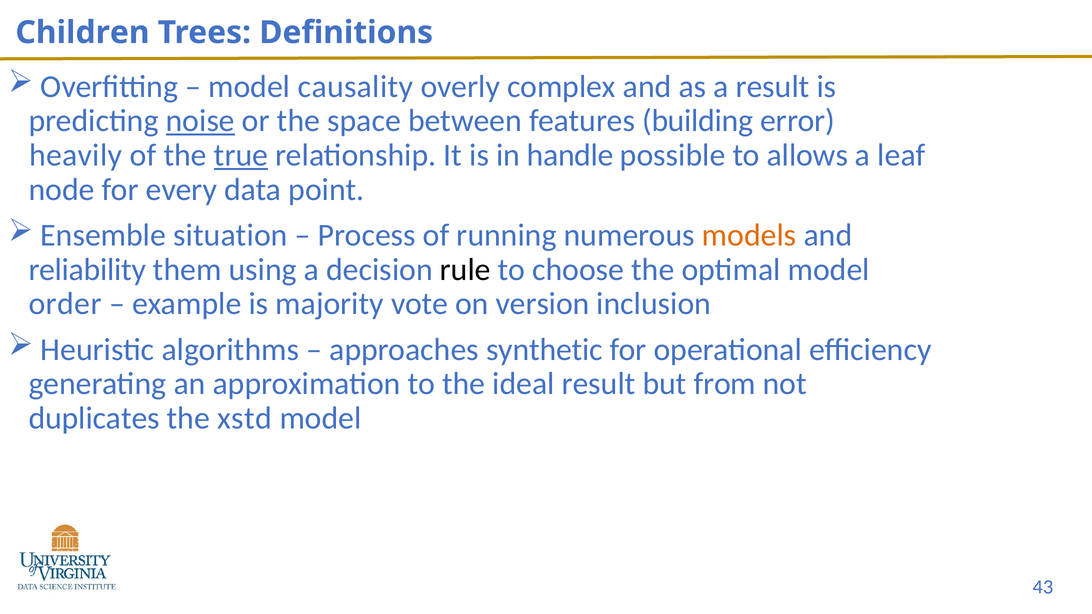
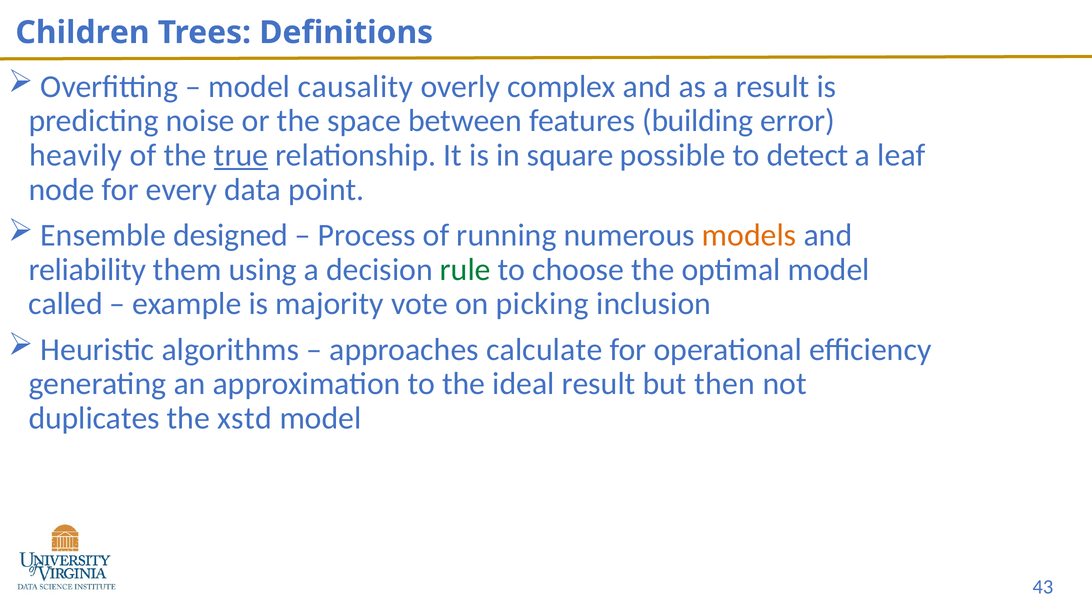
noise underline: present -> none
handle: handle -> square
allows: allows -> detect
situation: situation -> designed
rule colour: black -> green
order: order -> called
version: version -> picking
synthetic: synthetic -> calculate
from: from -> then
